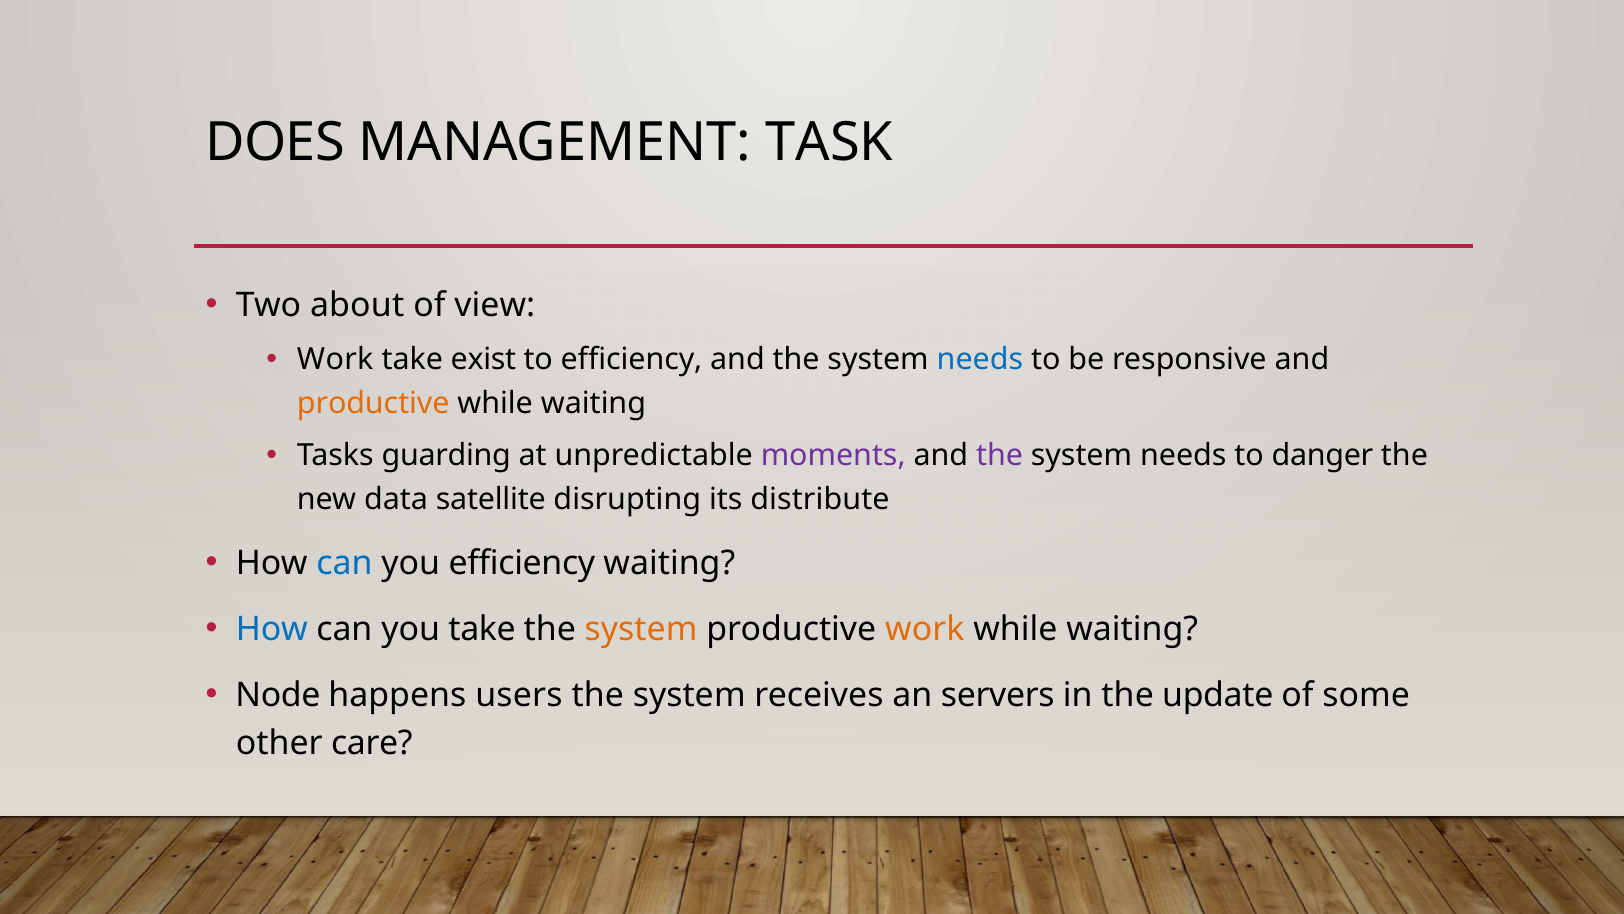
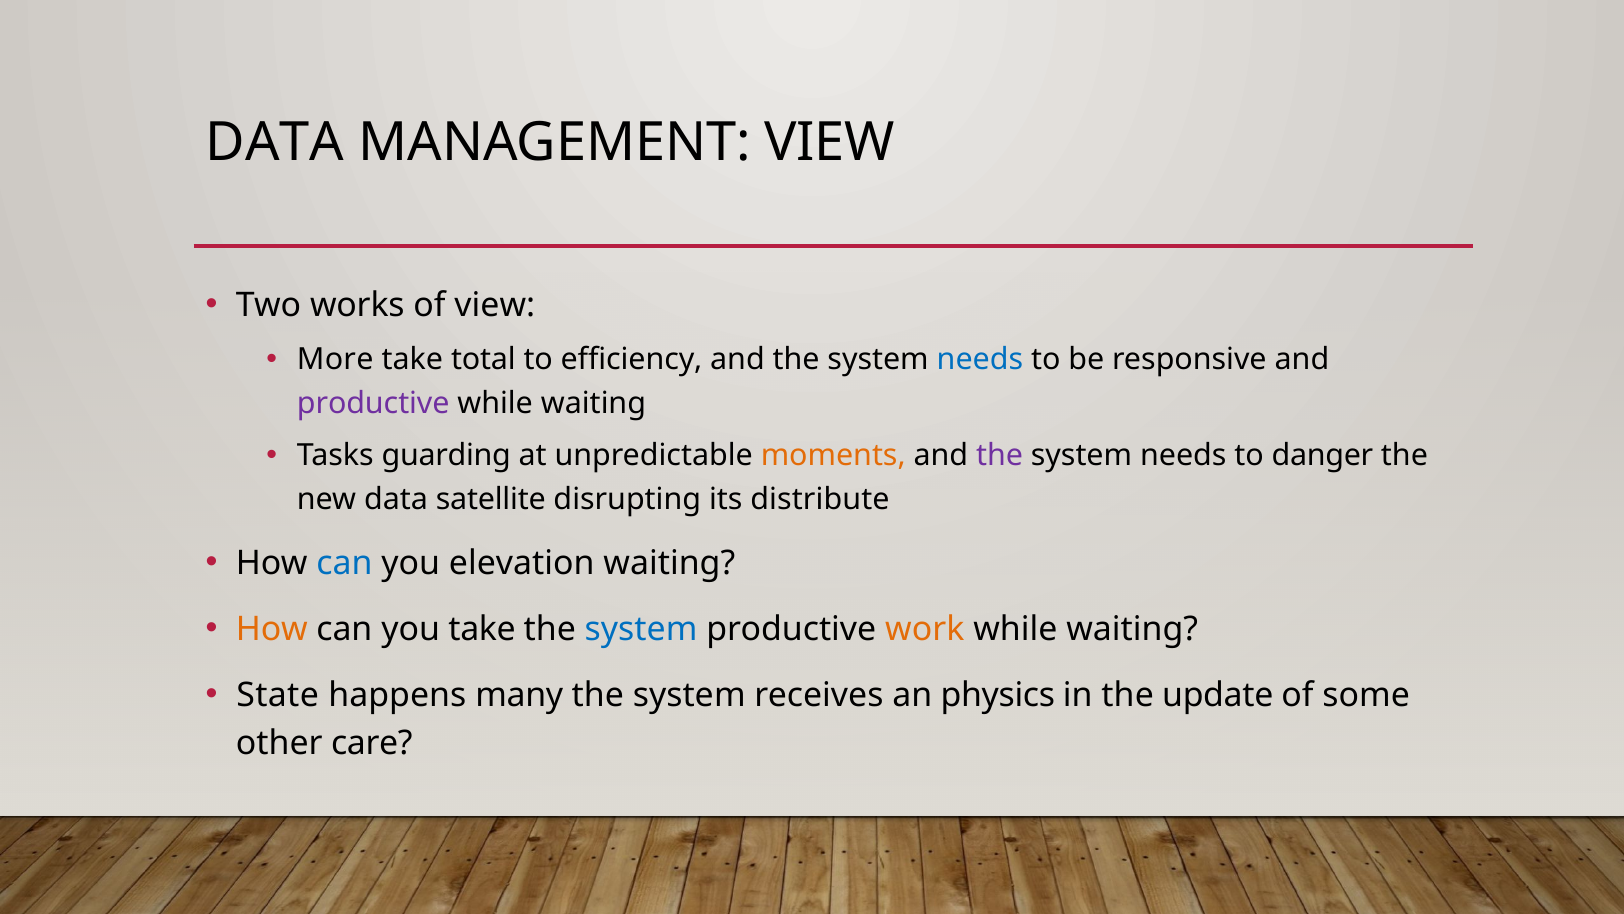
DOES at (275, 142): DOES -> DATA
MANAGEMENT TASK: TASK -> VIEW
about: about -> works
Work at (335, 359): Work -> More
exist: exist -> total
productive at (373, 403) colour: orange -> purple
moments colour: purple -> orange
you efficiency: efficiency -> elevation
How at (272, 629) colour: blue -> orange
system at (641, 629) colour: orange -> blue
Node: Node -> State
users: users -> many
servers: servers -> physics
